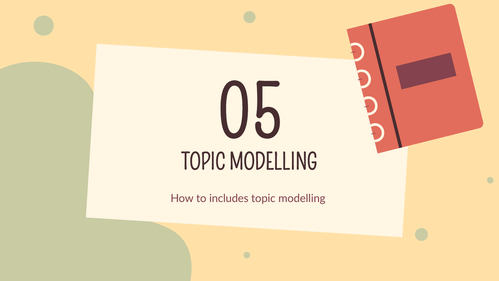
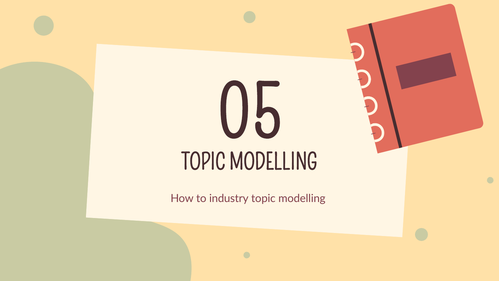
includes: includes -> industry
